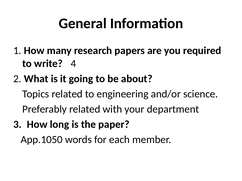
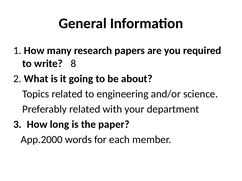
4: 4 -> 8
App.1050: App.1050 -> App.2000
